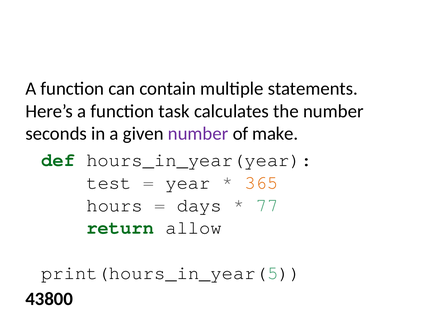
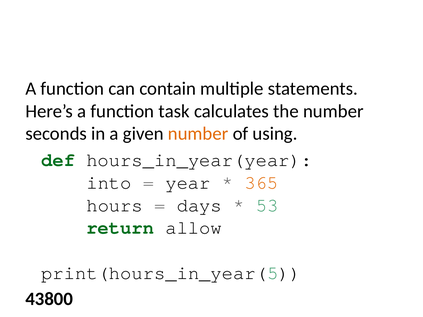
number at (198, 134) colour: purple -> orange
make: make -> using
test: test -> into
77: 77 -> 53
